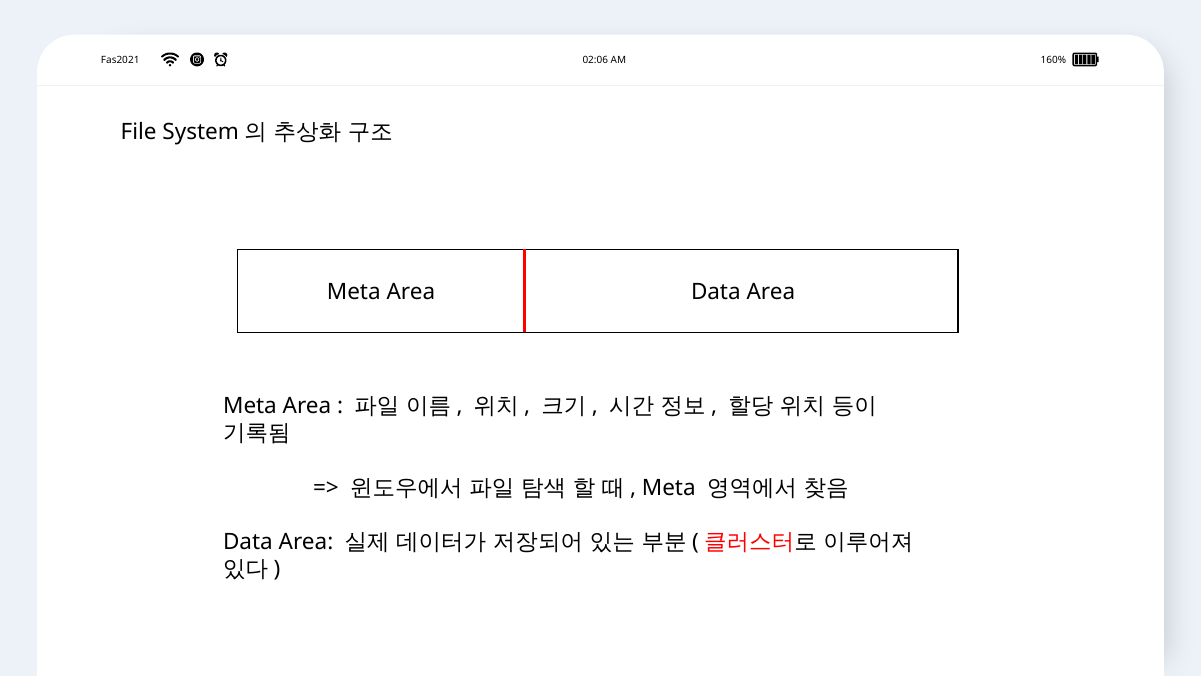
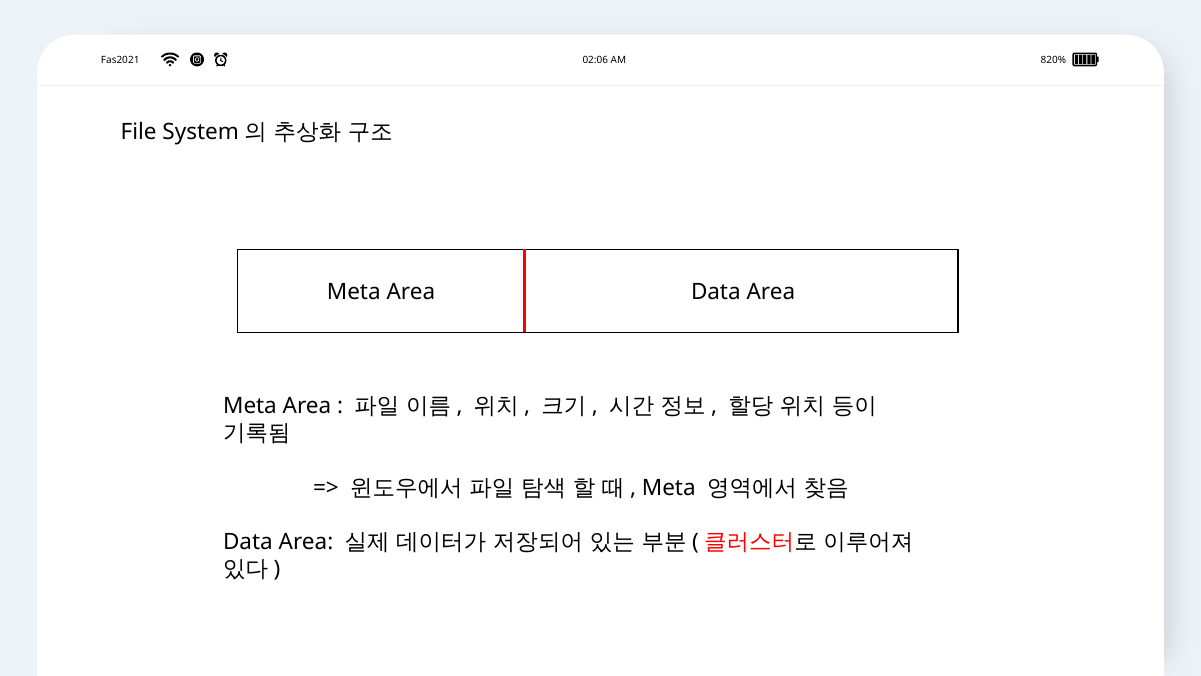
160%: 160% -> 820%
